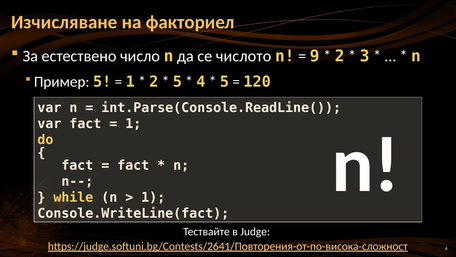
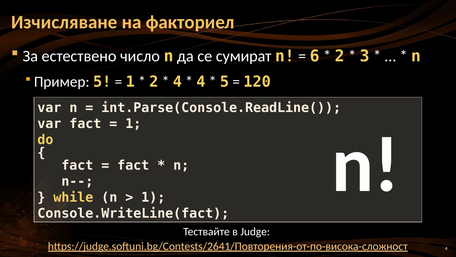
числото: числото -> сумират
9: 9 -> 6
5 at (177, 82): 5 -> 4
